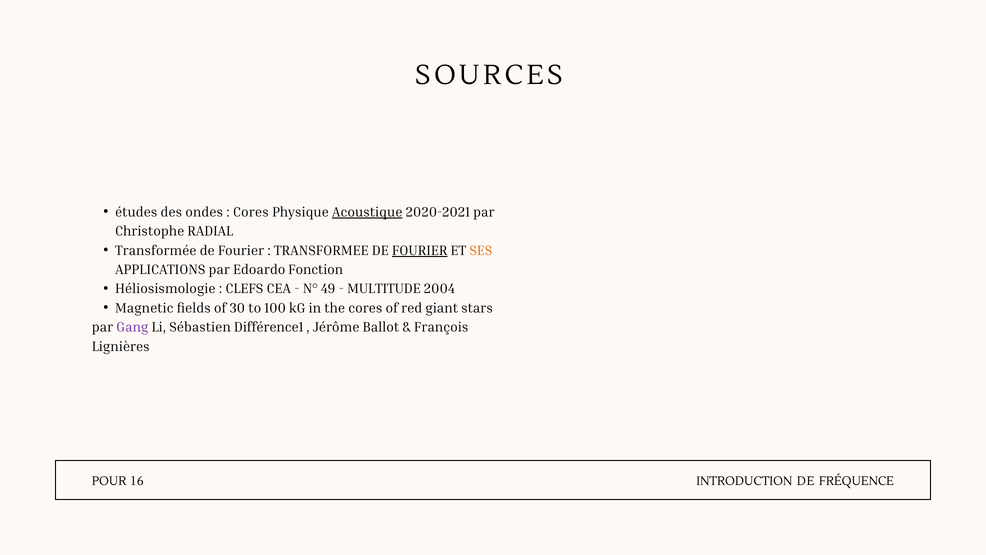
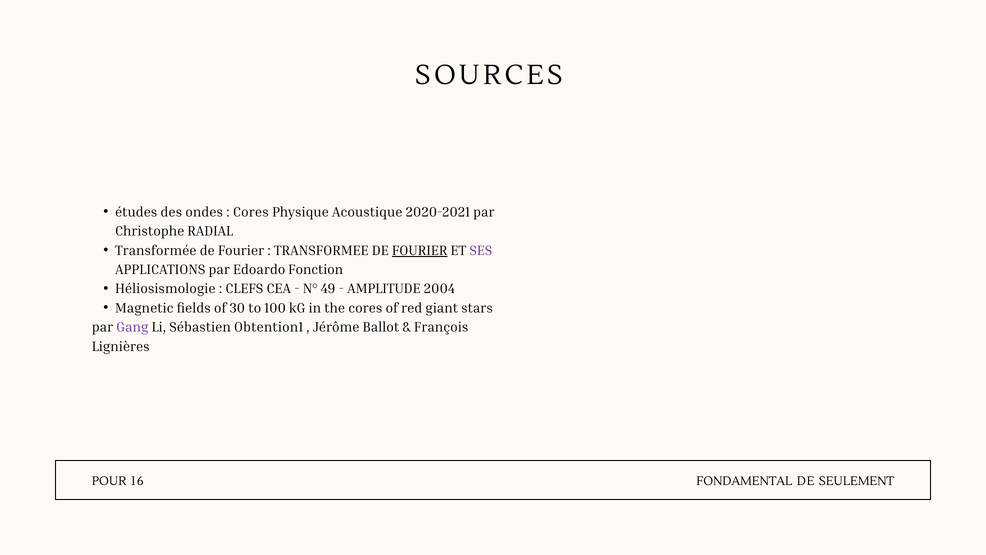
Acoustique underline: present -> none
SES colour: orange -> purple
MULTITUDE: MULTITUDE -> AMPLITUDE
Différence1: Différence1 -> Obtention1
INTRODUCTION: INTRODUCTION -> FONDAMENTAL
FRÉQUENCE: FRÉQUENCE -> SEULEMENT
